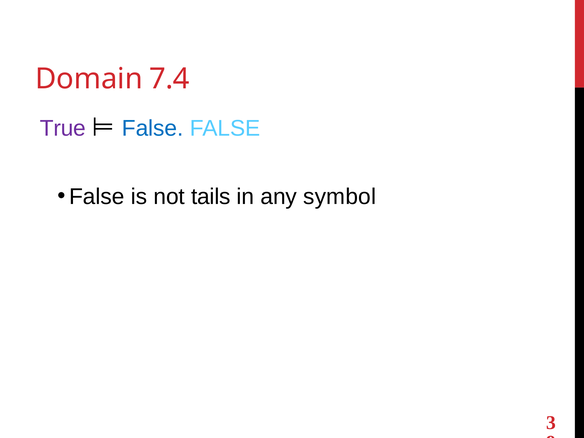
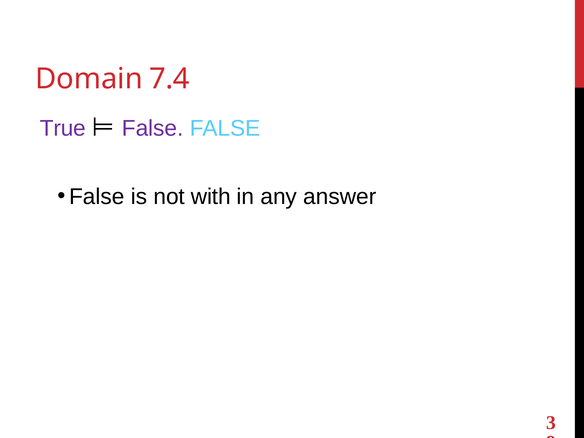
False at (153, 128) colour: blue -> purple
tails: tails -> with
symbol: symbol -> answer
